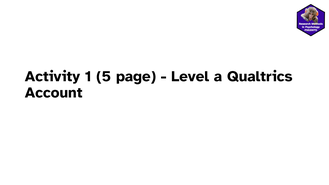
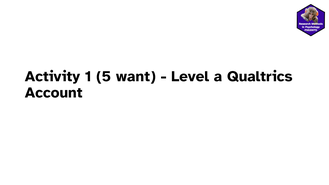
page: page -> want
